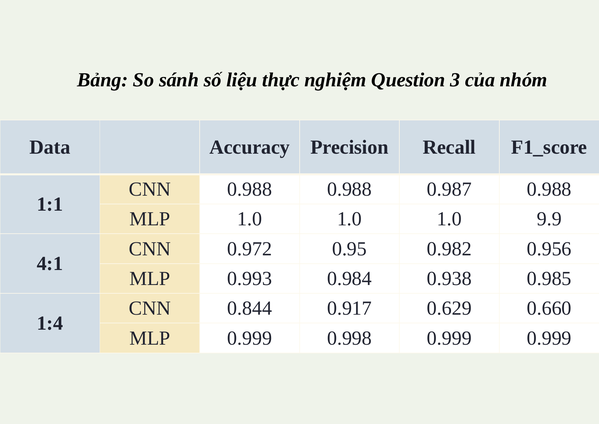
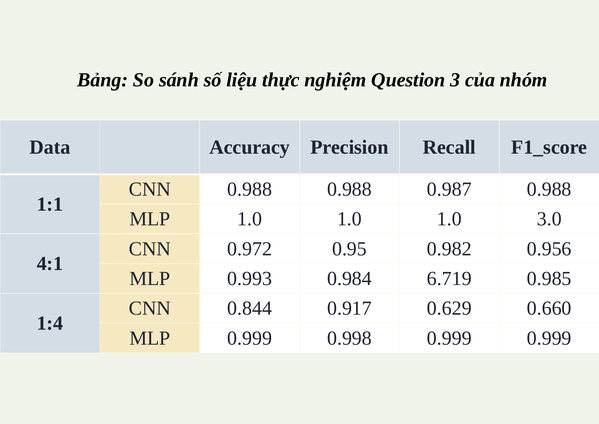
9.9: 9.9 -> 3.0
0.938: 0.938 -> 6.719
